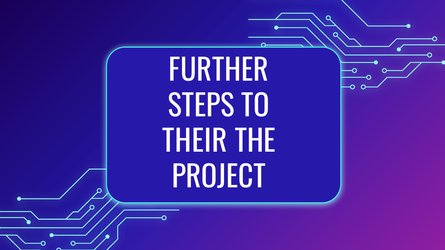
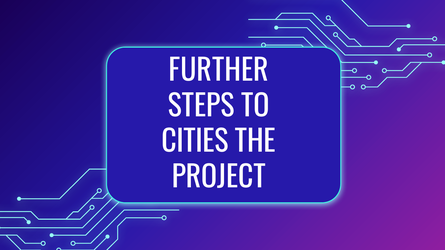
THEIR: THEIR -> CITIES
